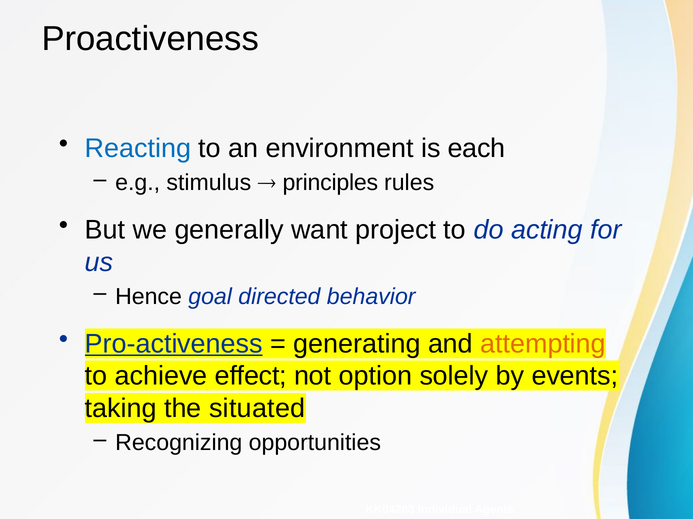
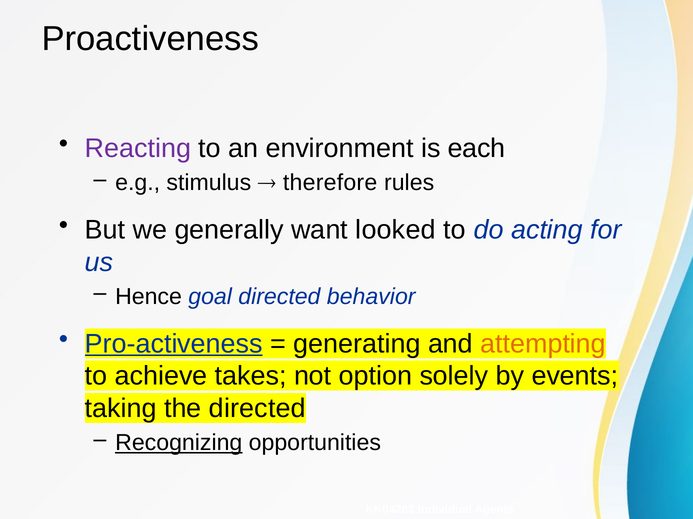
Reacting colour: blue -> purple
principles: principles -> therefore
project: project -> looked
effect: effect -> takes
the situated: situated -> directed
Recognizing underline: none -> present
